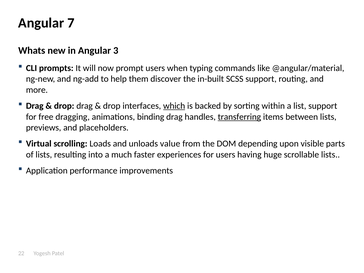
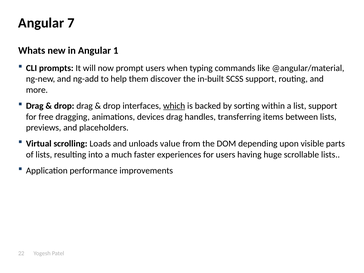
3: 3 -> 1
binding: binding -> devices
transferring underline: present -> none
